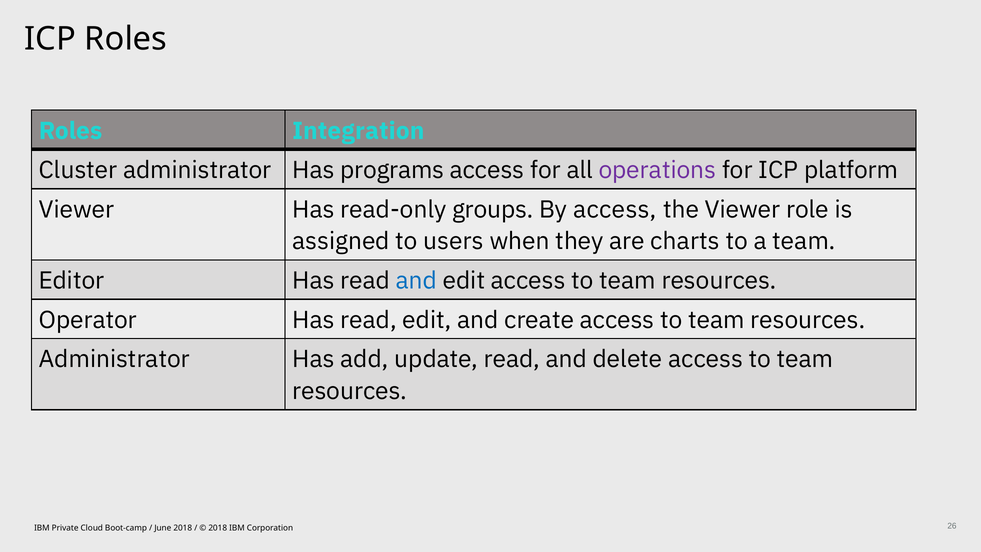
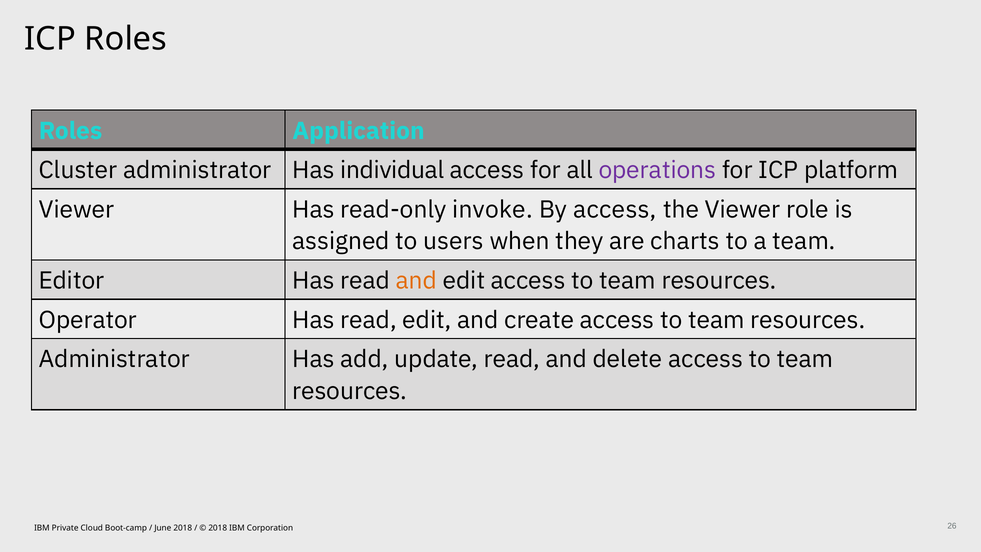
Integration: Integration -> Application
programs: programs -> individual
groups: groups -> invoke
and at (416, 281) colour: blue -> orange
